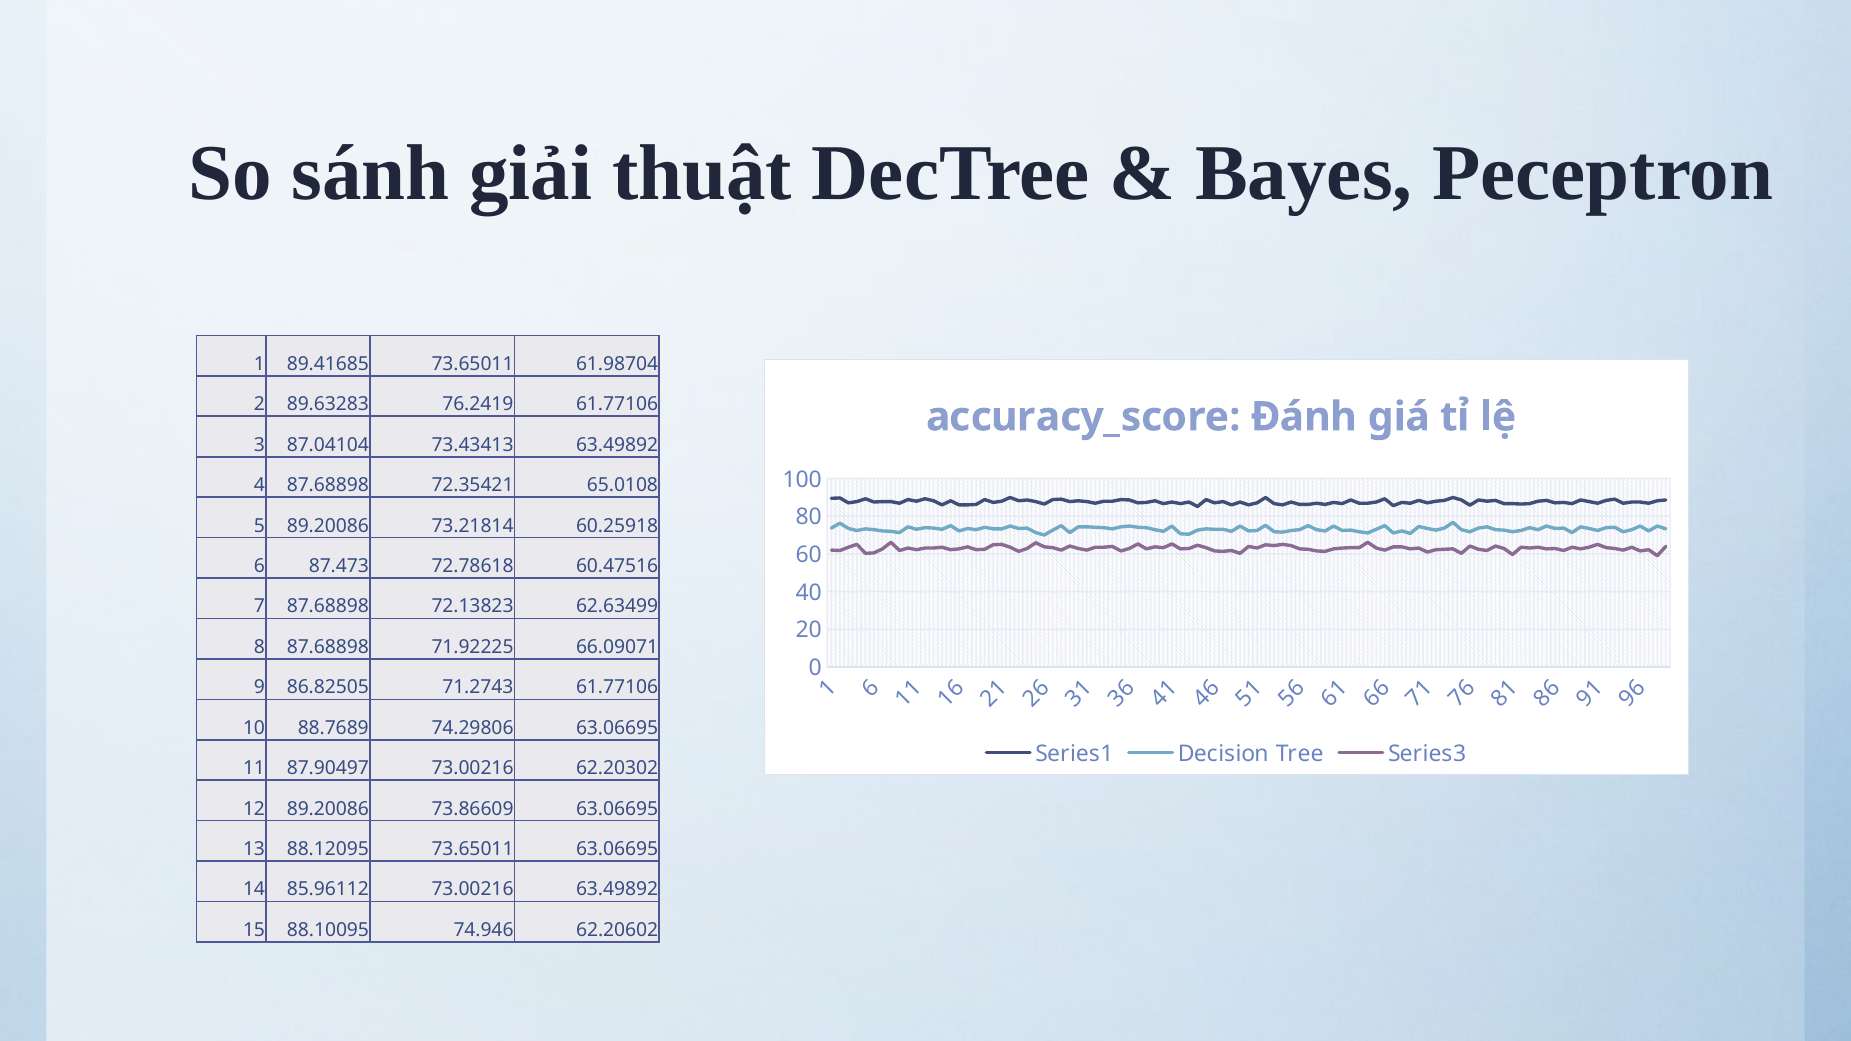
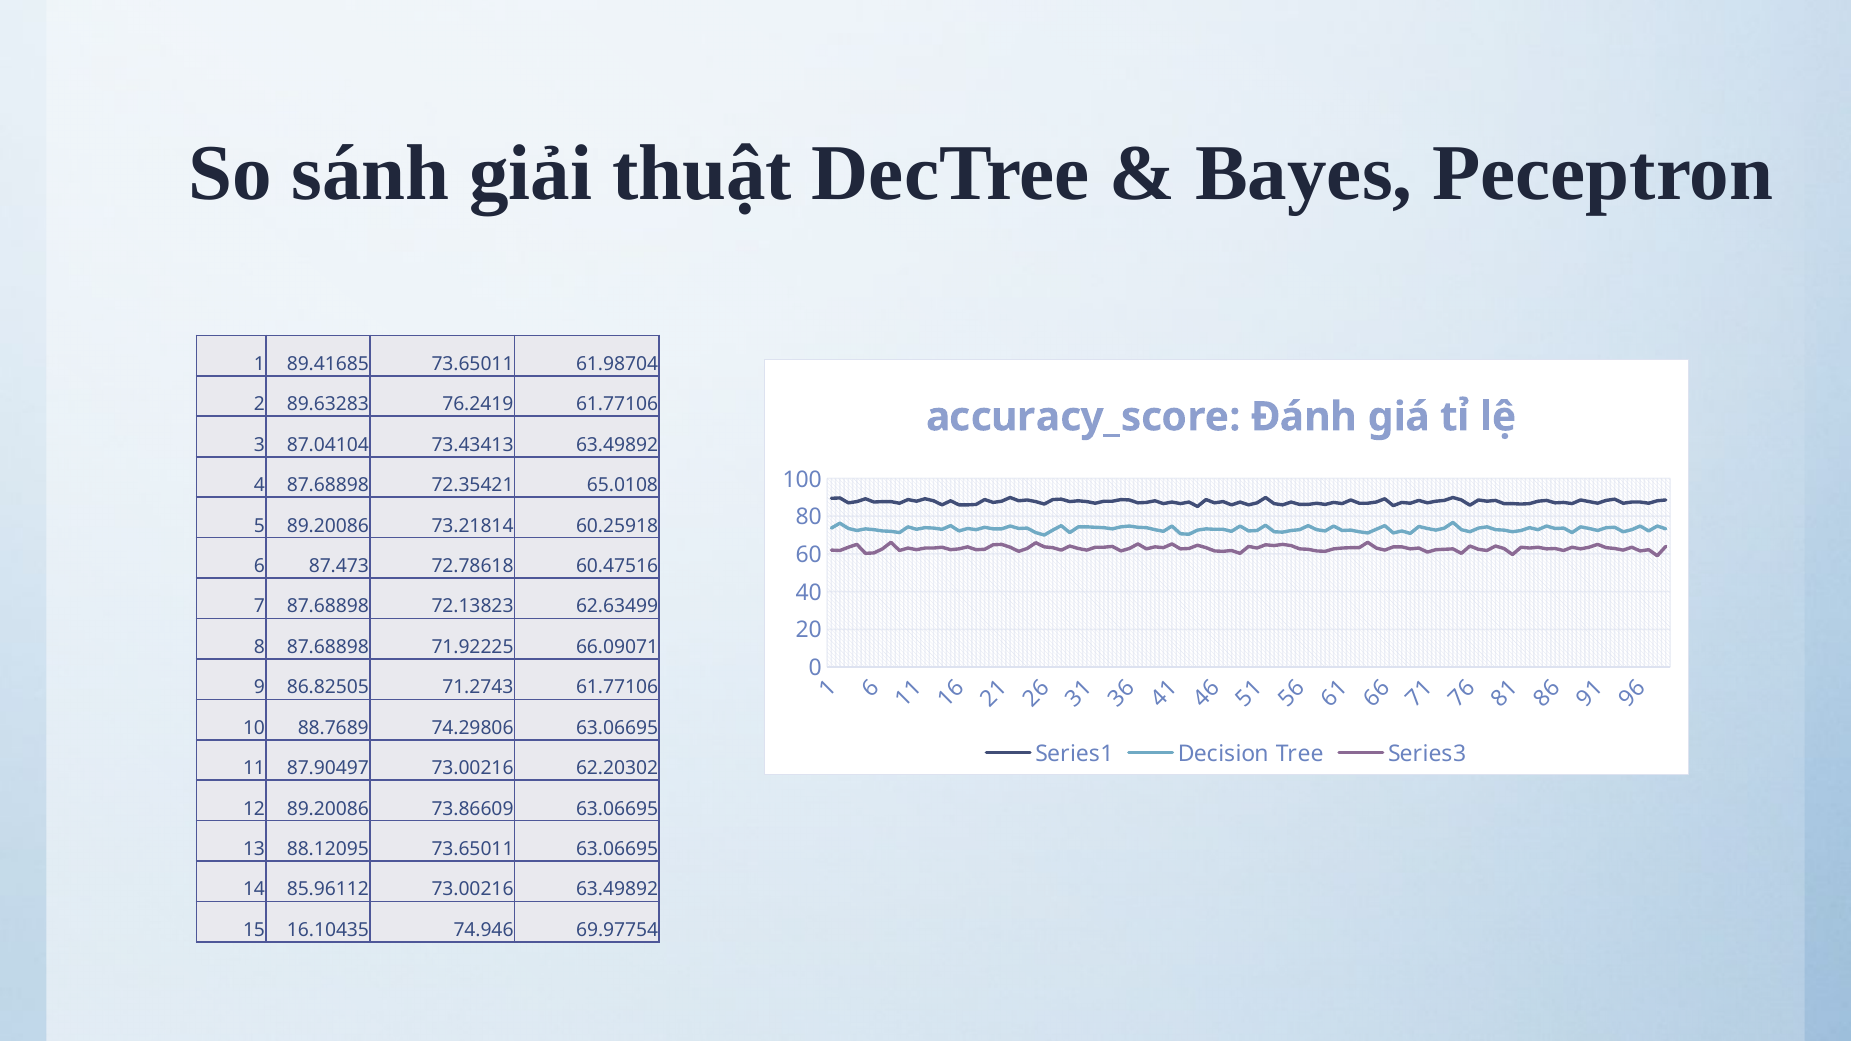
88.10095: 88.10095 -> 16.10435
62.20602: 62.20602 -> 69.97754
